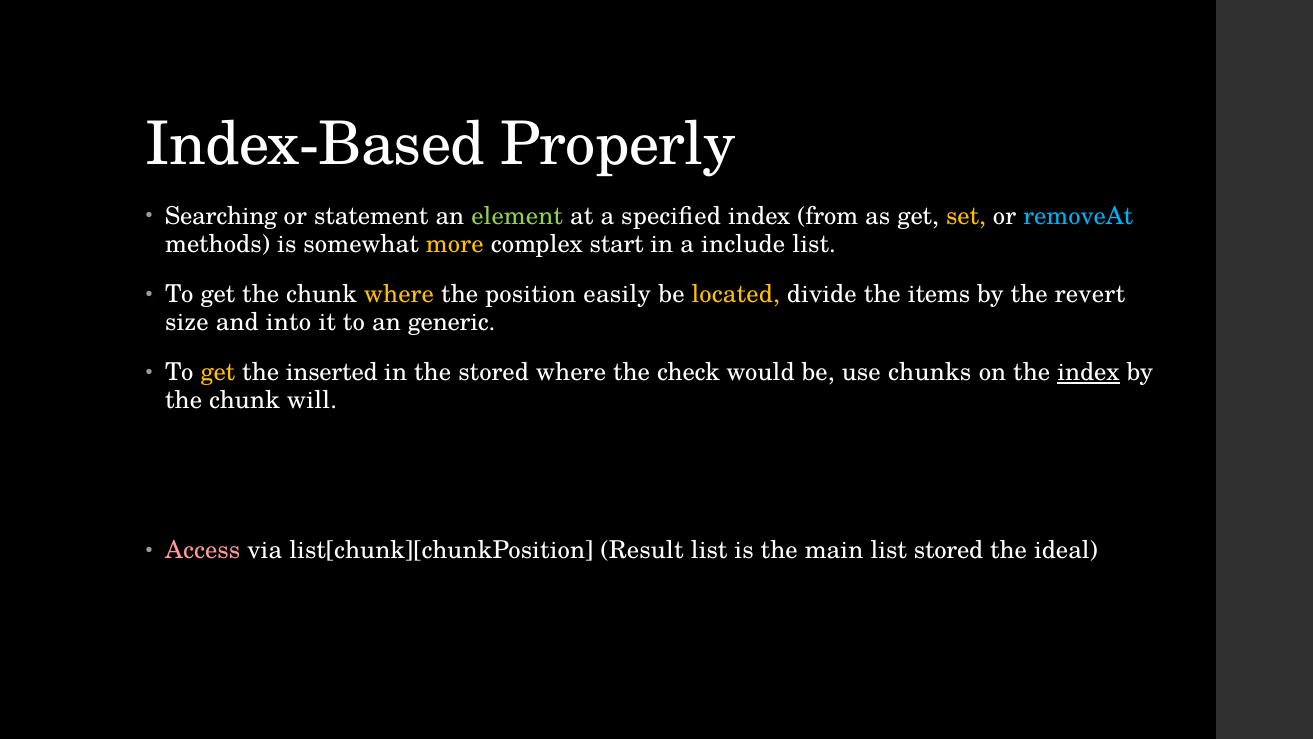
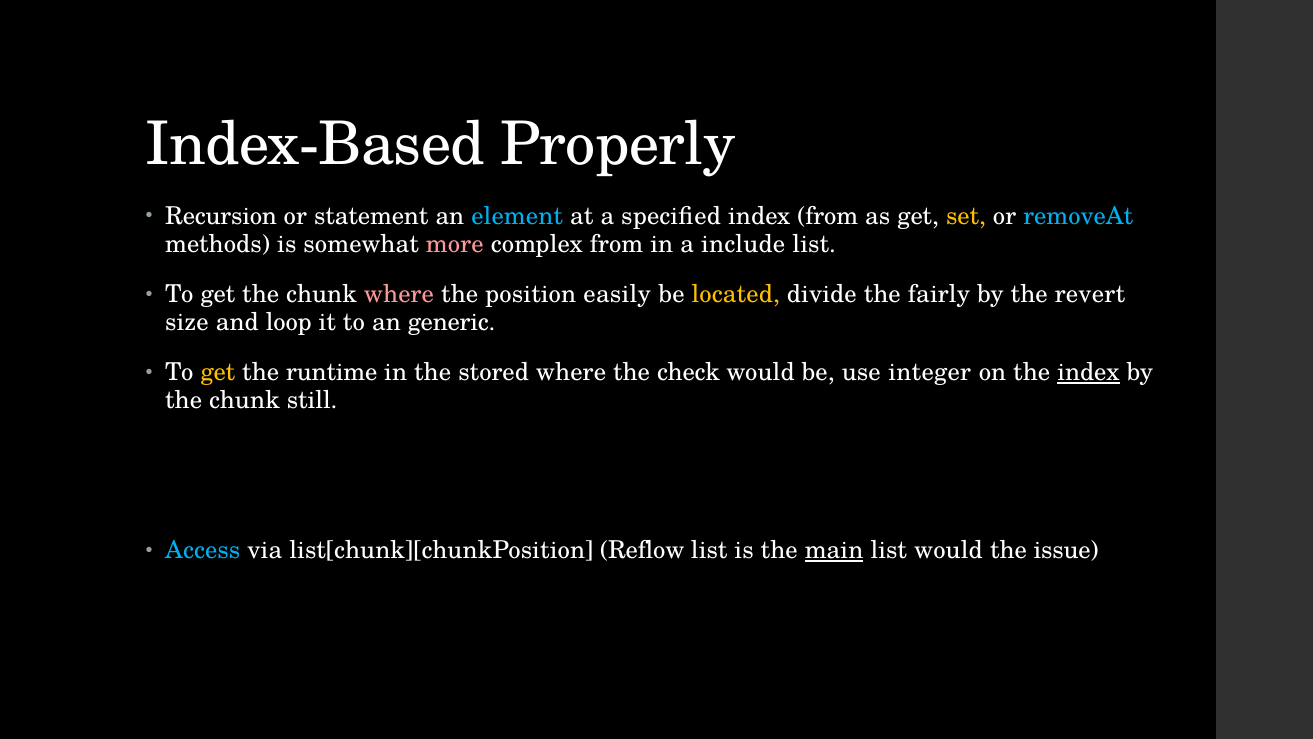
Searching: Searching -> Recursion
element colour: light green -> light blue
more colour: yellow -> pink
complex start: start -> from
where at (399, 294) colour: yellow -> pink
items: items -> fairly
into: into -> loop
inserted: inserted -> runtime
chunks: chunks -> integer
will: will -> still
Access colour: pink -> light blue
Result: Result -> Reflow
main underline: none -> present
list stored: stored -> would
ideal: ideal -> issue
